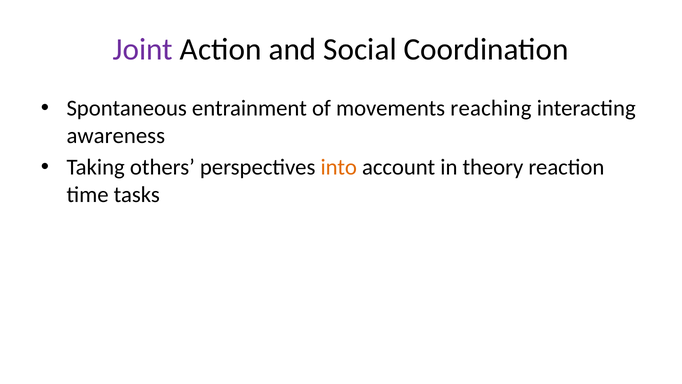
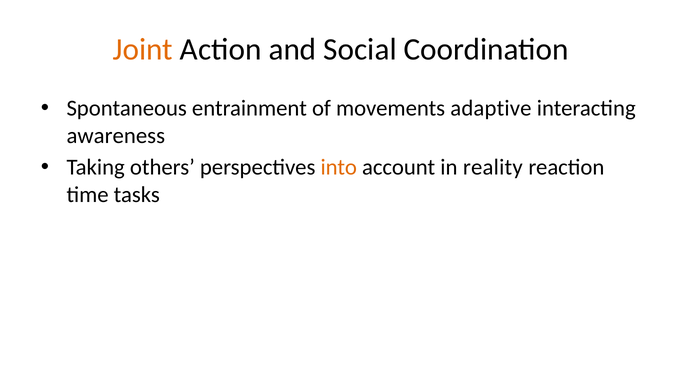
Joint colour: purple -> orange
reaching: reaching -> adaptive
theory: theory -> reality
